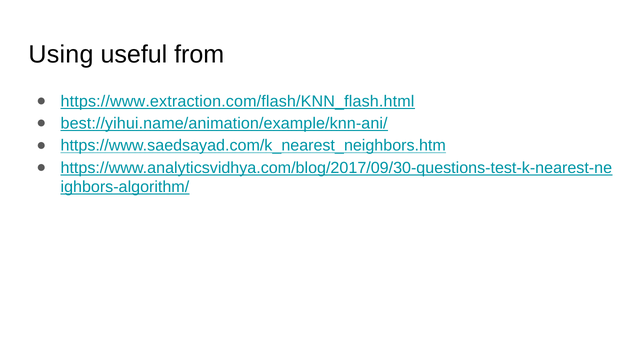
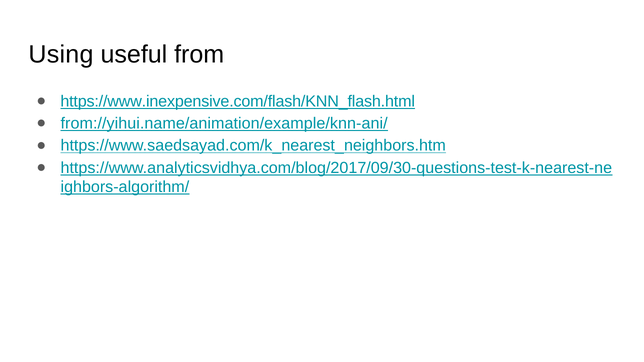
https://www.extraction.com/flash/KNN_flash.html: https://www.extraction.com/flash/KNN_flash.html -> https://www.inexpensive.com/flash/KNN_flash.html
best://yihui.name/animation/example/knn-ani/: best://yihui.name/animation/example/knn-ani/ -> from://yihui.name/animation/example/knn-ani/
